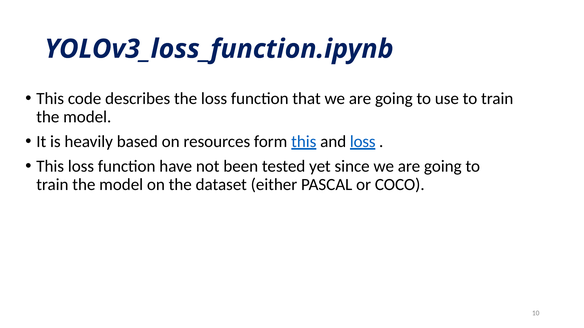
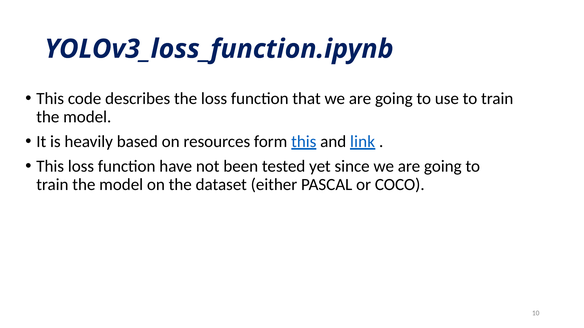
and loss: loss -> link
